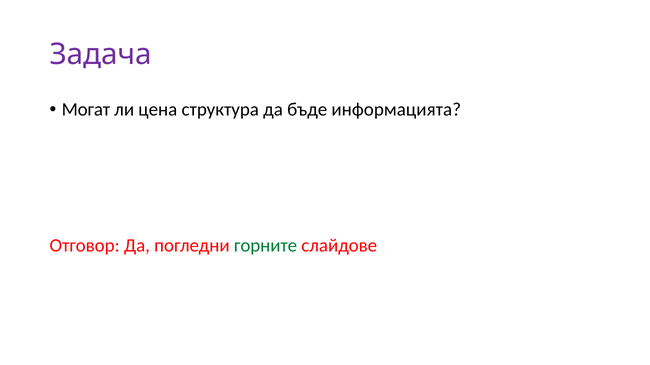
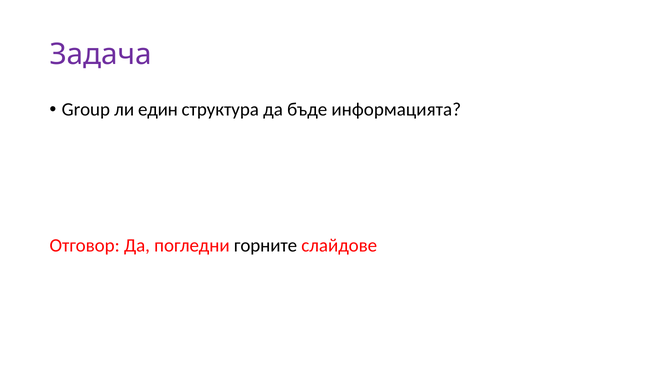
Могат: Могат -> Group
цена: цена -> един
горните colour: green -> black
